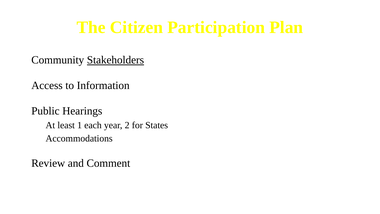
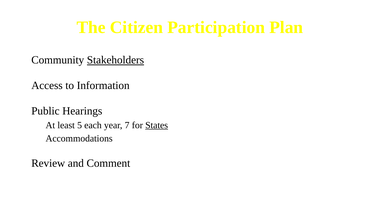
1: 1 -> 5
2: 2 -> 7
States underline: none -> present
